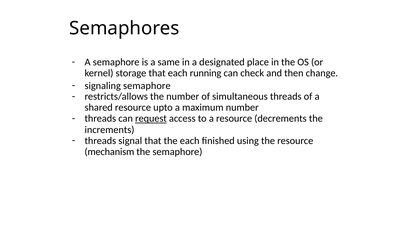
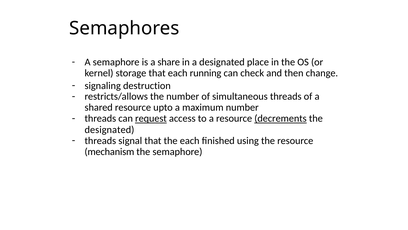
same: same -> share
signaling semaphore: semaphore -> destruction
decrements underline: none -> present
increments at (110, 129): increments -> designated
